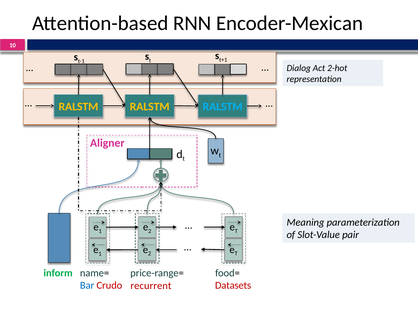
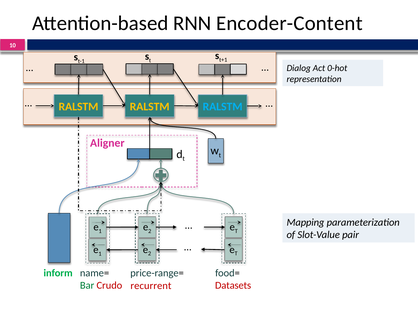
Encoder-Mexican: Encoder-Mexican -> Encoder-Content
2-hot: 2-hot -> 0-hot
Meaning: Meaning -> Mapping
Bar colour: blue -> green
